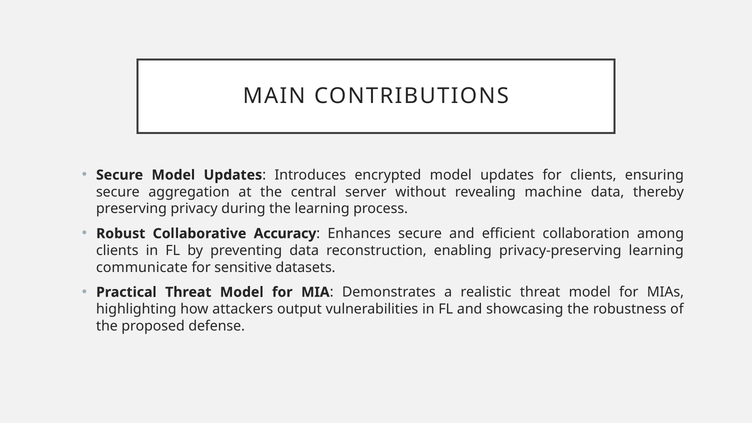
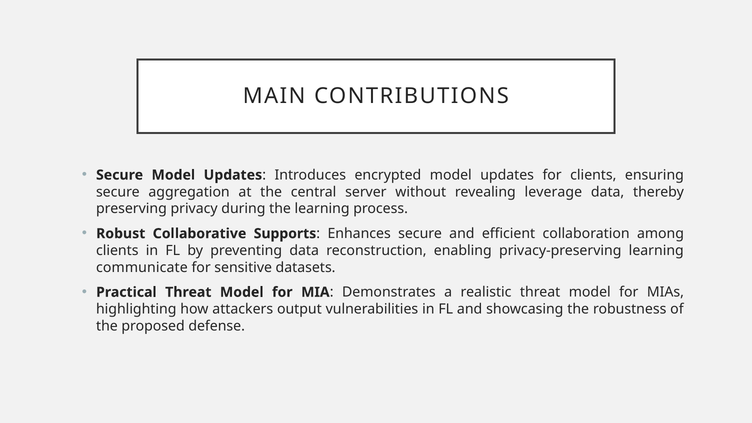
machine: machine -> leverage
Accuracy: Accuracy -> Supports
